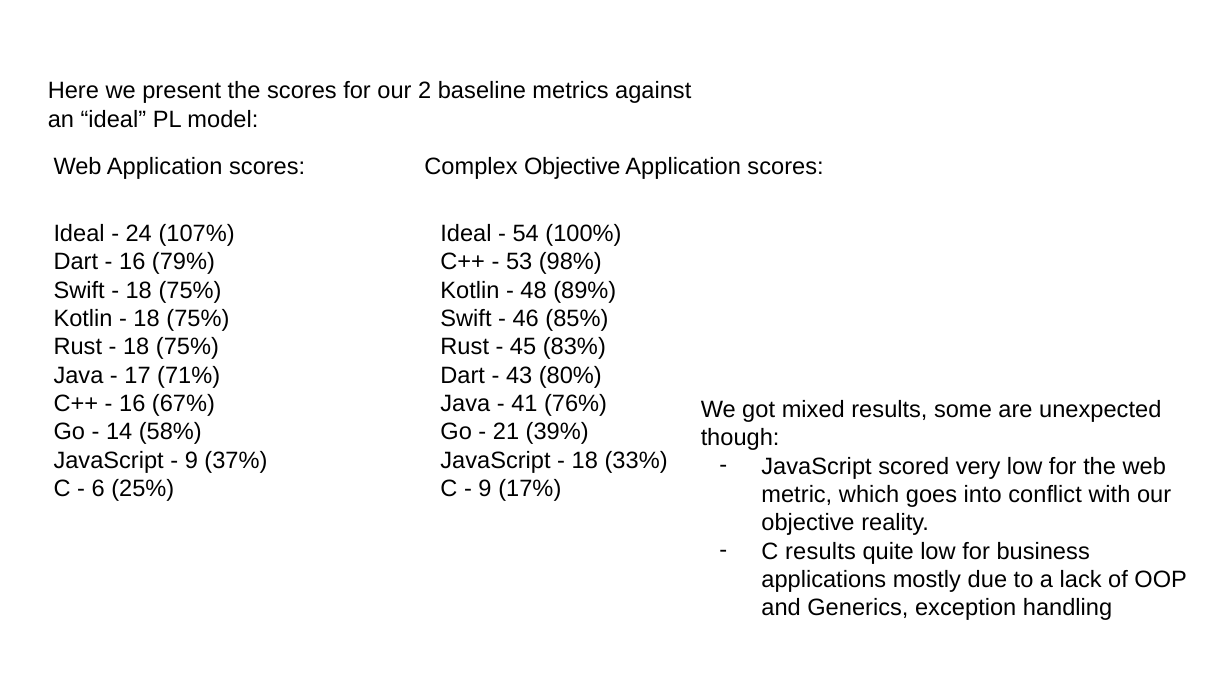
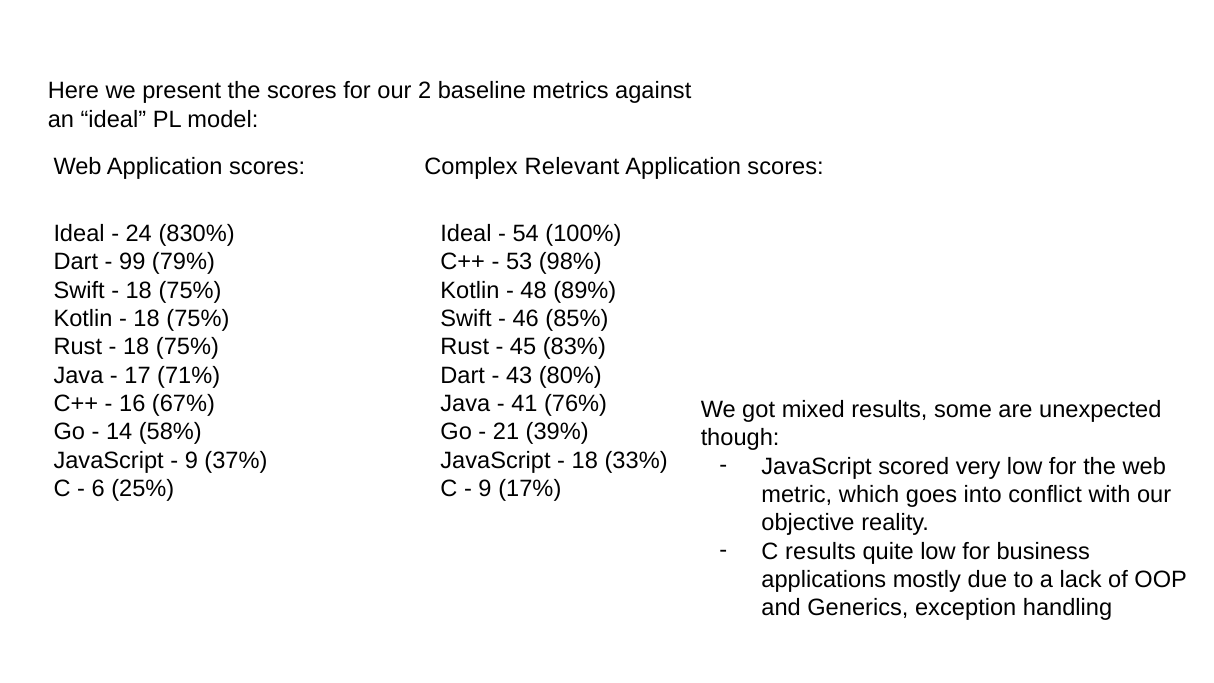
Complex Objective: Objective -> Relevant
107%: 107% -> 830%
16 at (132, 262): 16 -> 99
